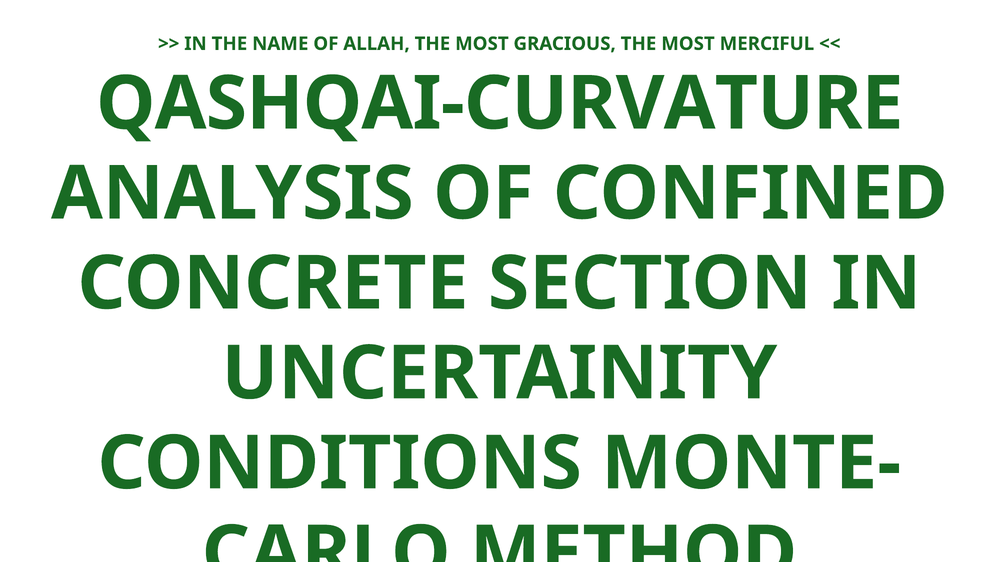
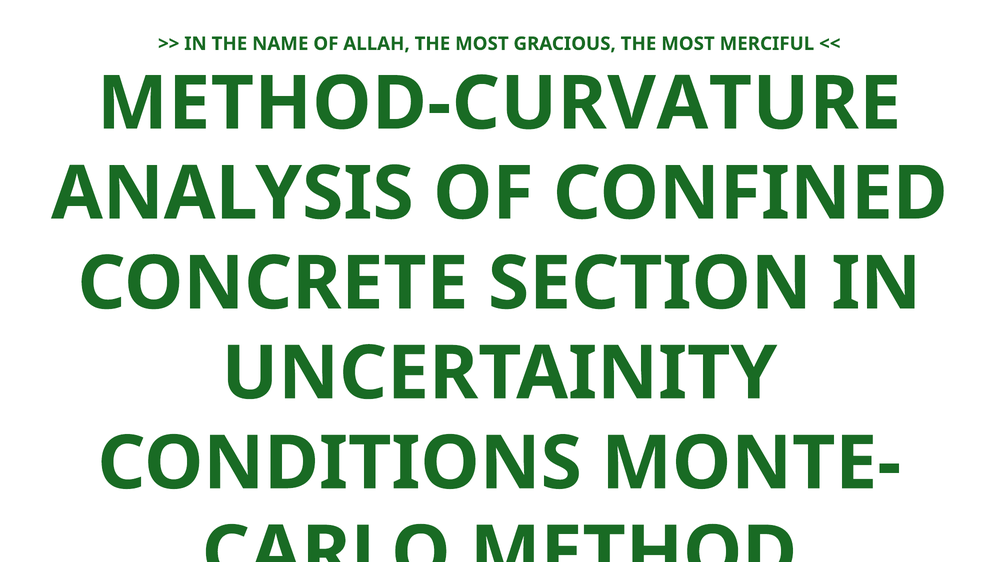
QASHQAI-CURVATURE: QASHQAI-CURVATURE -> METHOD-CURVATURE
